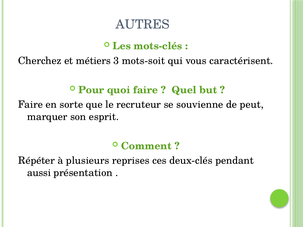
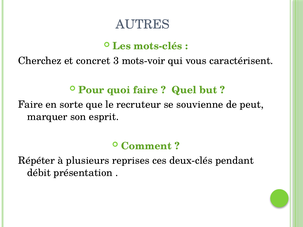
métiers: métiers -> concret
mots-soit: mots-soit -> mots-voir
aussi: aussi -> débit
